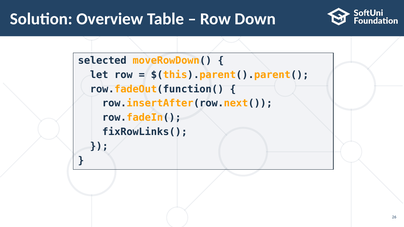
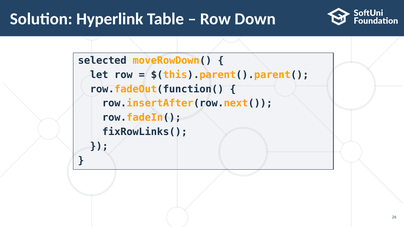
Overview: Overview -> Hyperlink
